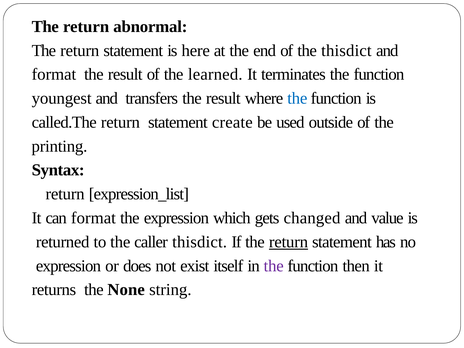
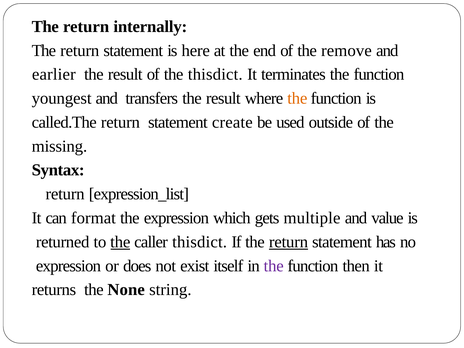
abnormal: abnormal -> internally
the thisdict: thisdict -> remove
format at (54, 74): format -> earlier
the learned: learned -> thisdict
the at (297, 98) colour: blue -> orange
printing: printing -> missing
changed: changed -> multiple
the at (120, 242) underline: none -> present
